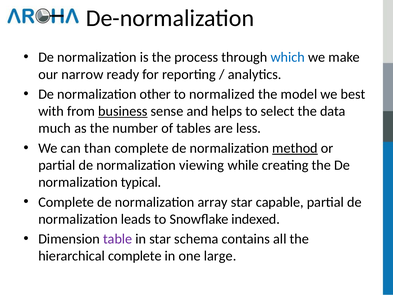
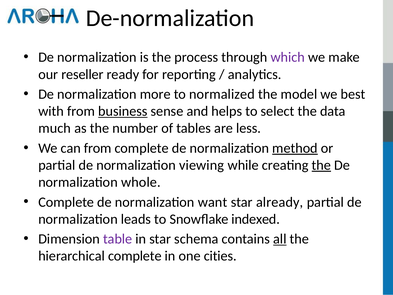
which colour: blue -> purple
narrow: narrow -> reseller
other: other -> more
can than: than -> from
the at (321, 165) underline: none -> present
typical: typical -> whole
array: array -> want
capable: capable -> already
all underline: none -> present
large: large -> cities
